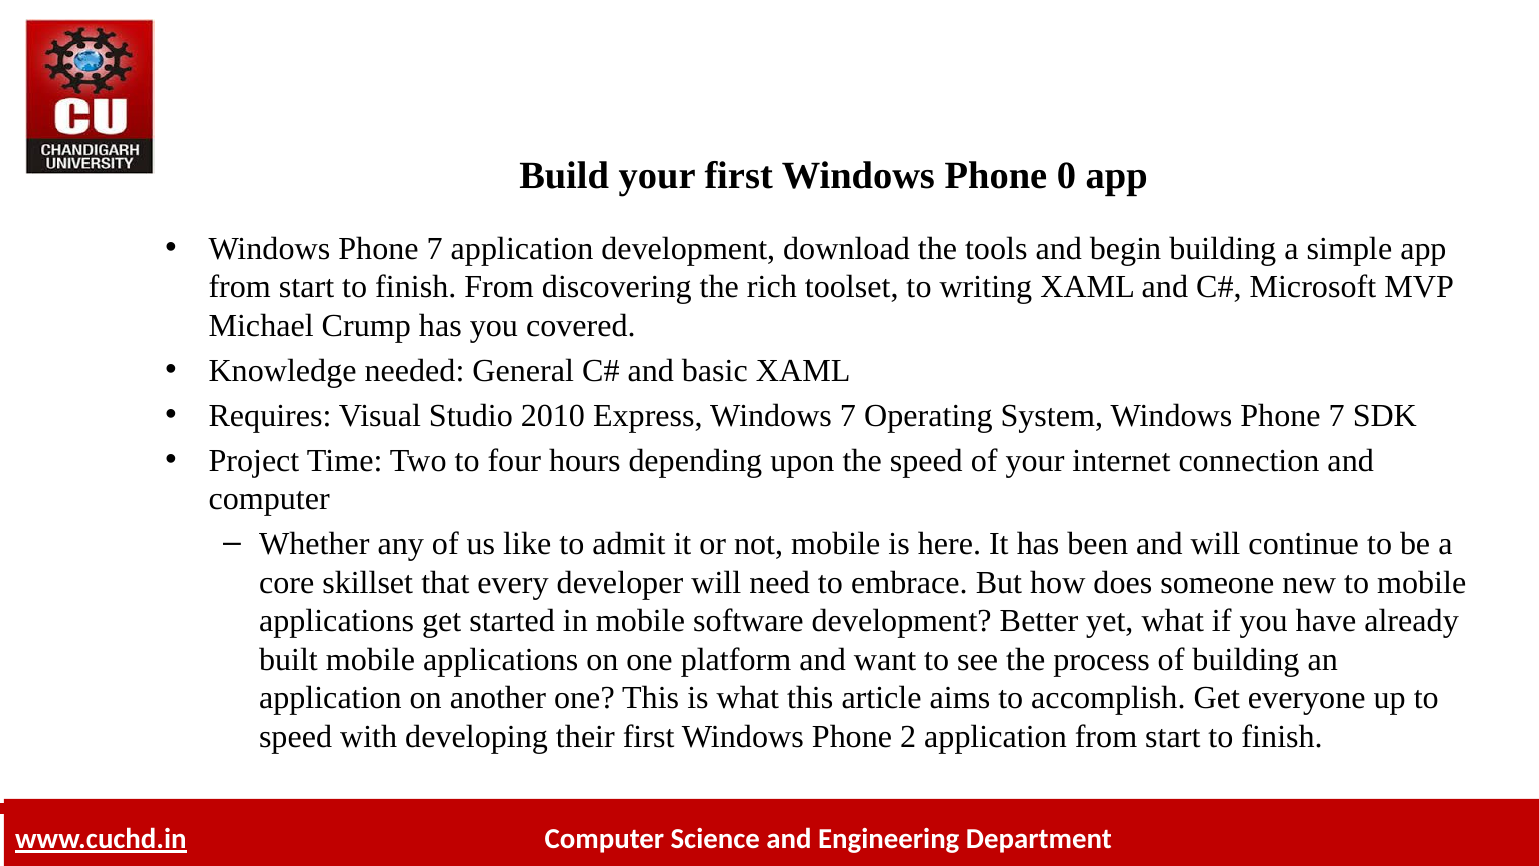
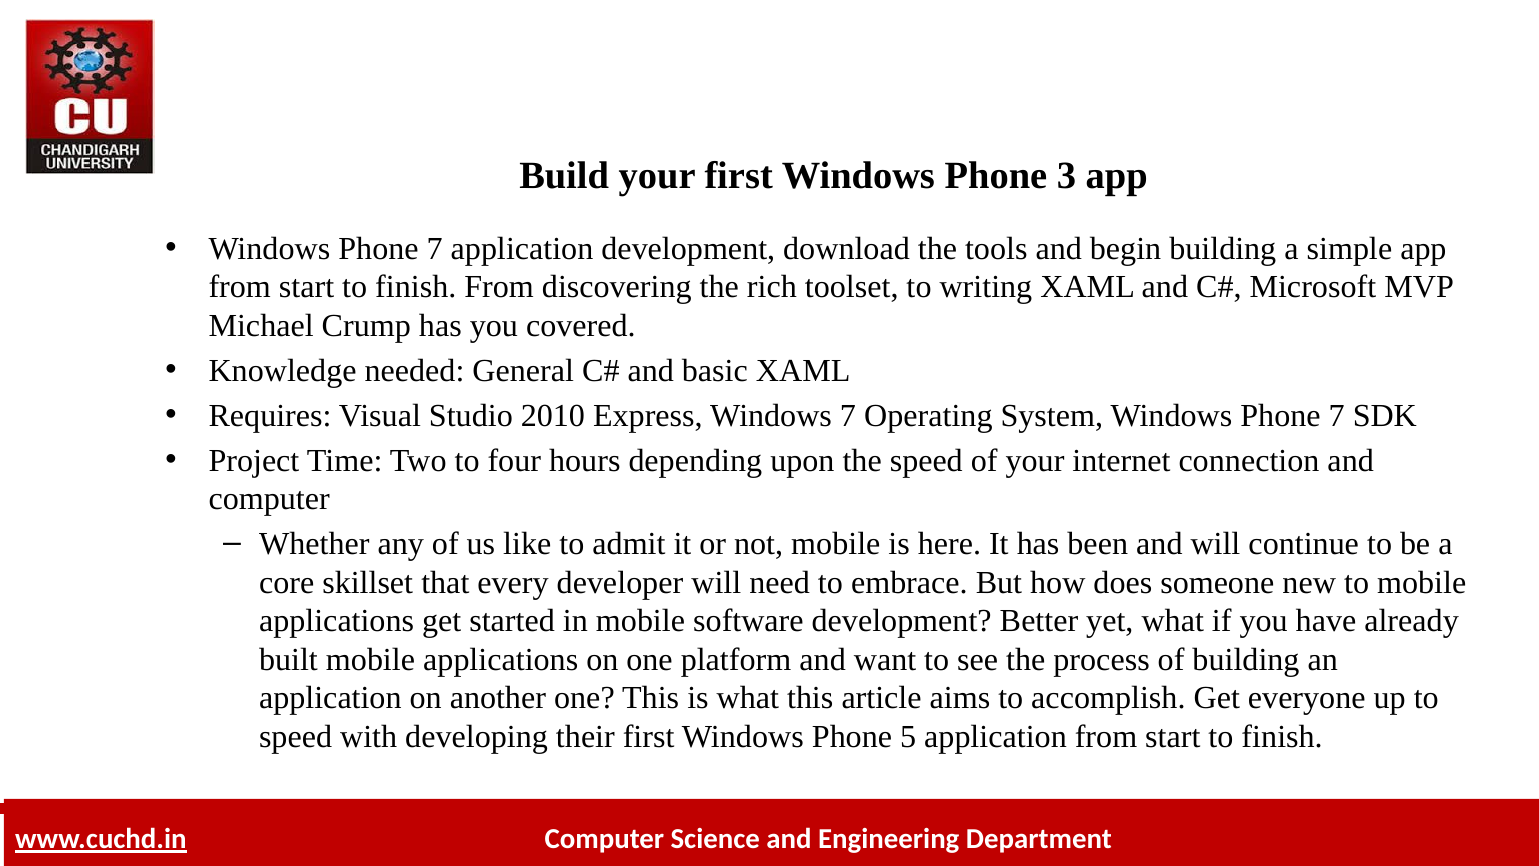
0: 0 -> 3
2: 2 -> 5
